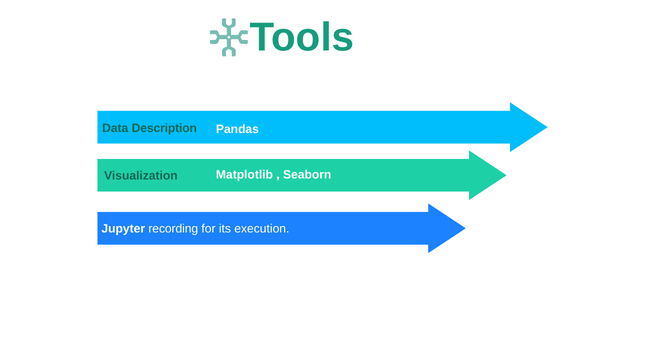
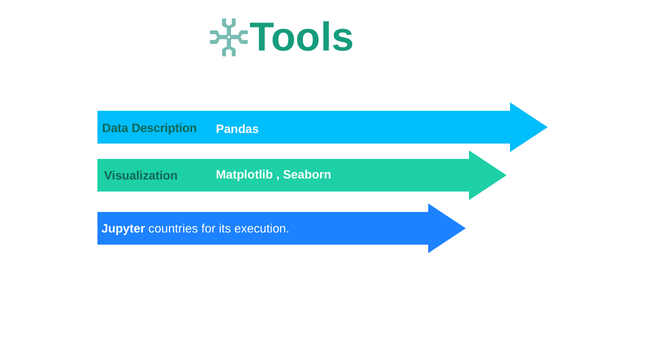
recording: recording -> countries
